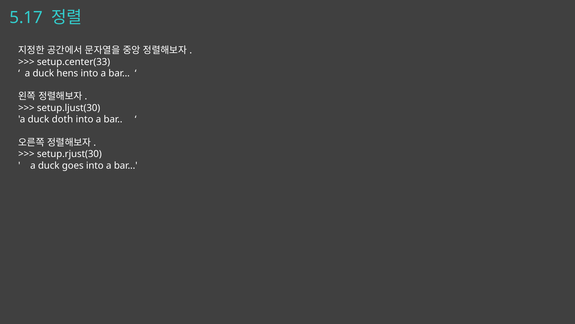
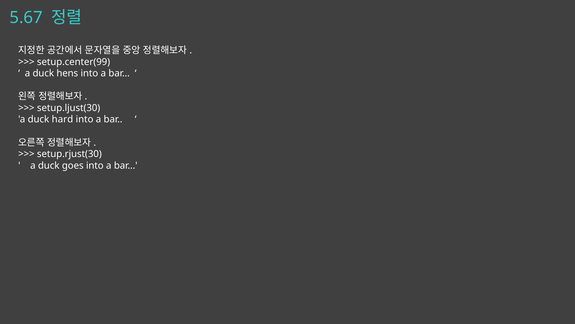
5.17: 5.17 -> 5.67
setup.center(33: setup.center(33 -> setup.center(99
doth: doth -> hard
